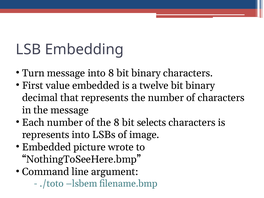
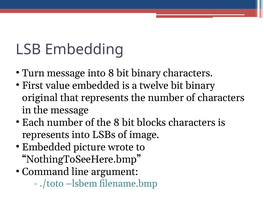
decimal: decimal -> original
selects: selects -> blocks
